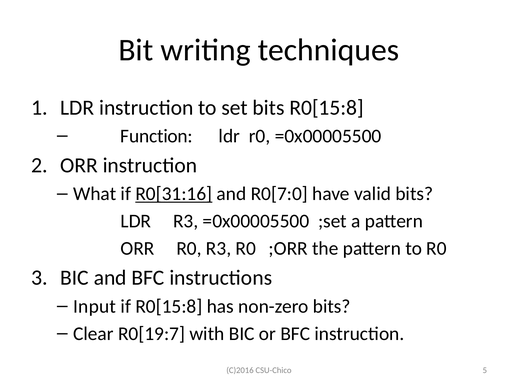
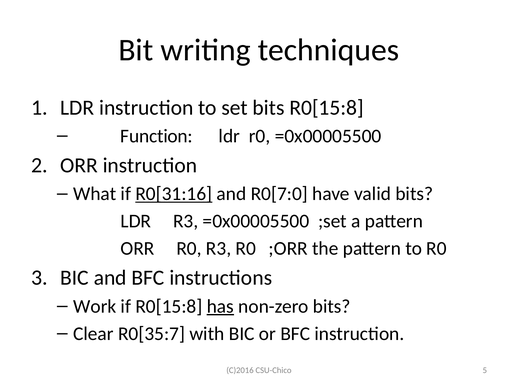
Input: Input -> Work
has underline: none -> present
R0[19:7: R0[19:7 -> R0[35:7
